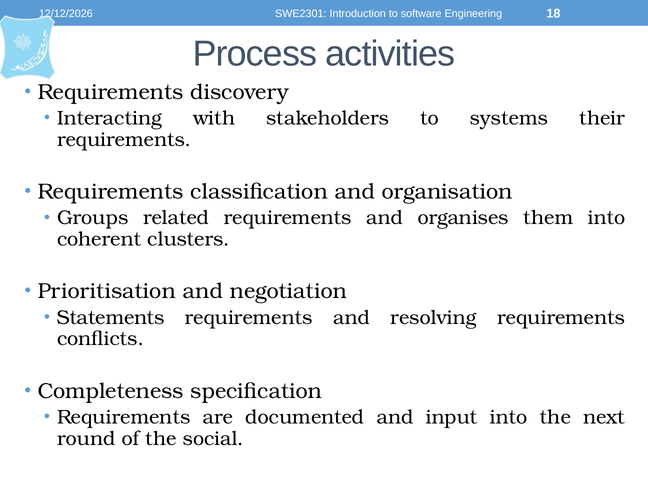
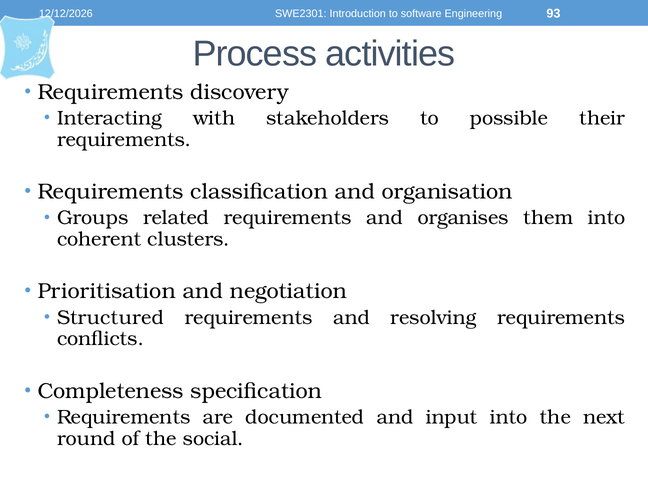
18: 18 -> 93
systems: systems -> possible
Statements: Statements -> Structured
